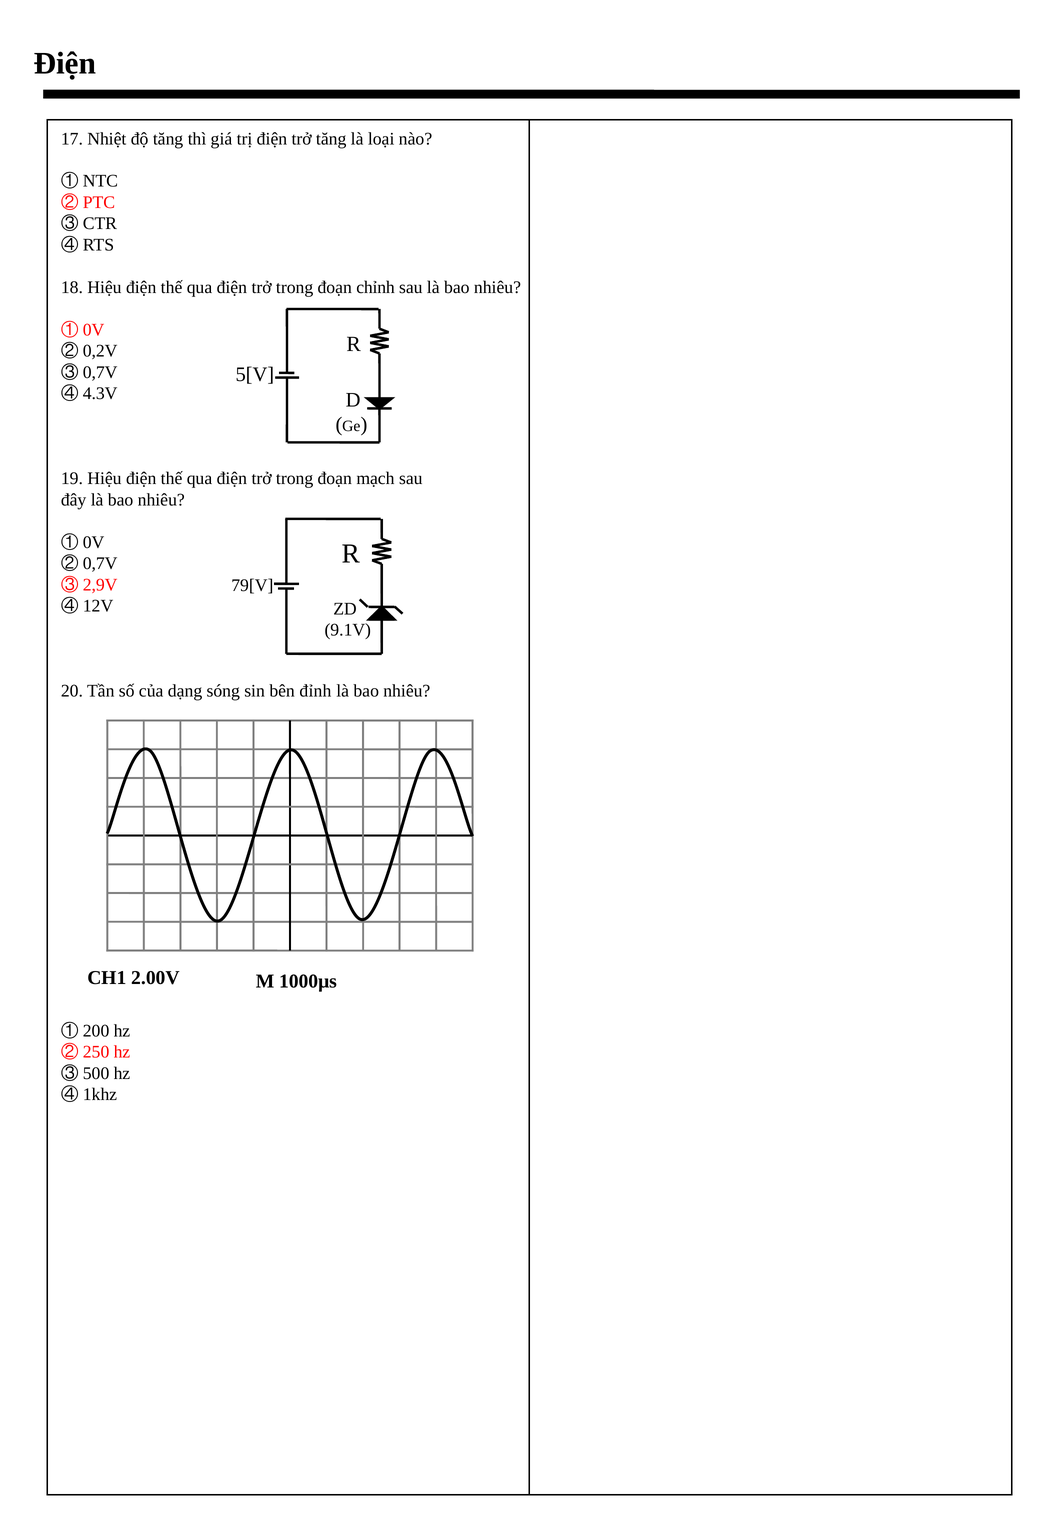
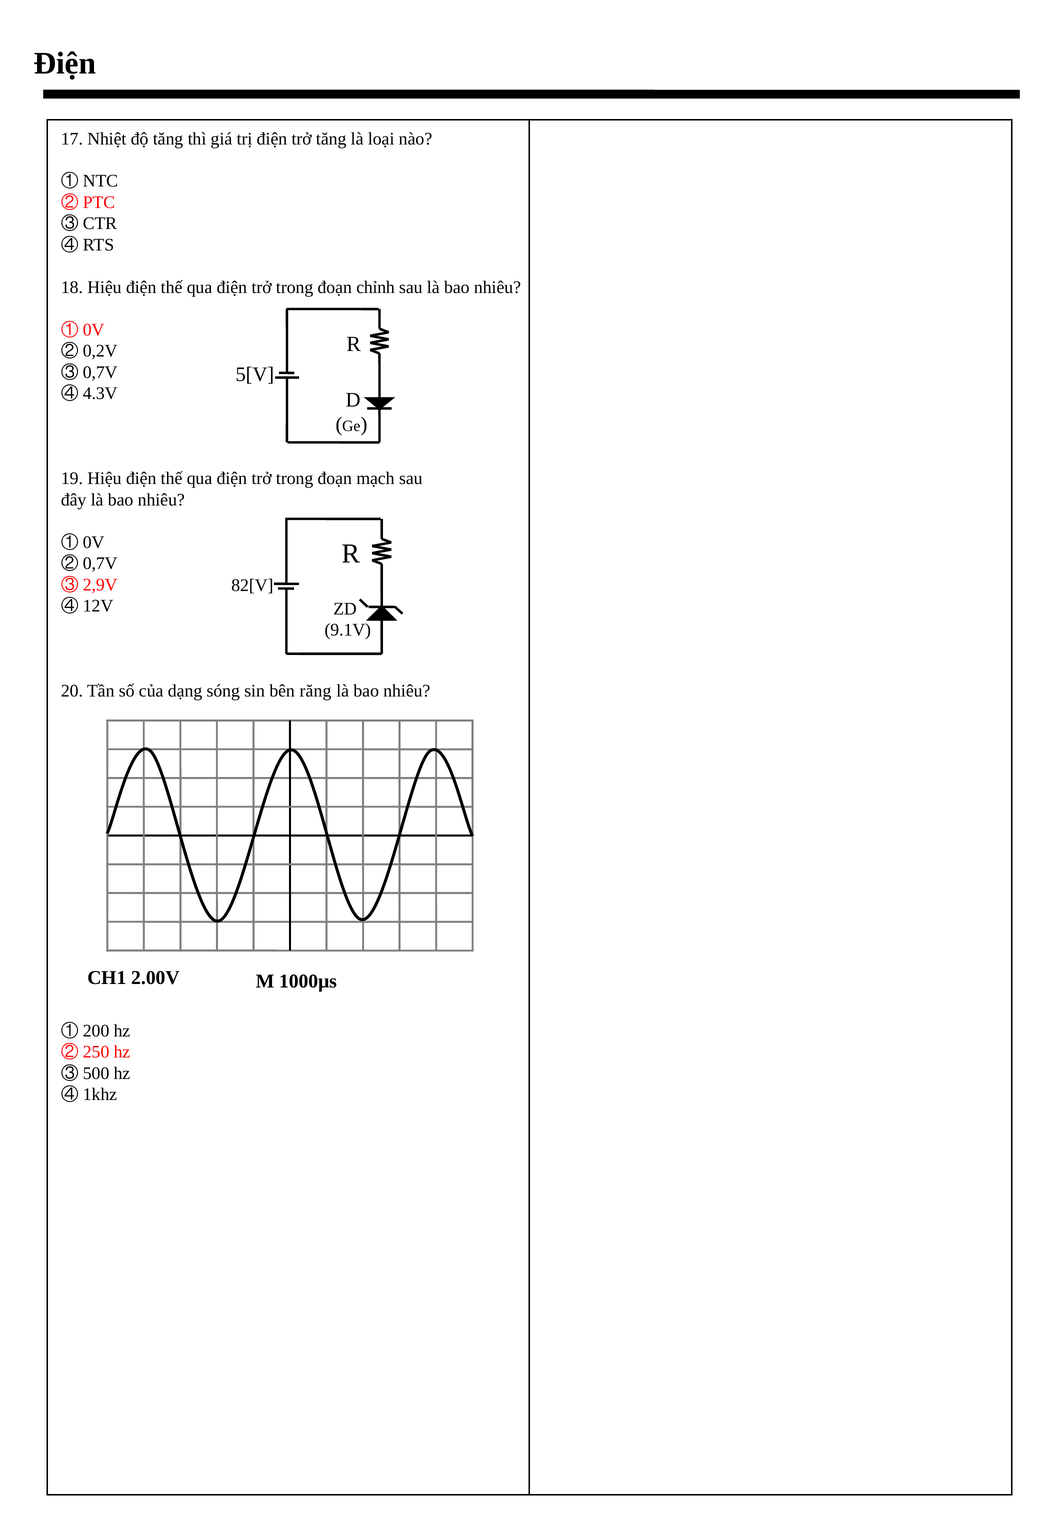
79[V: 79[V -> 82[V
đỉnh: đỉnh -> răng
